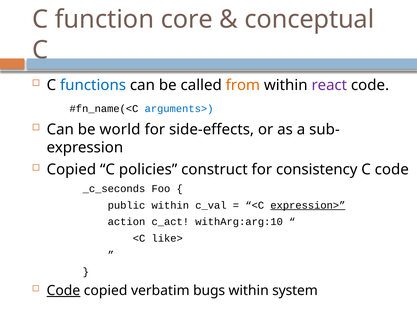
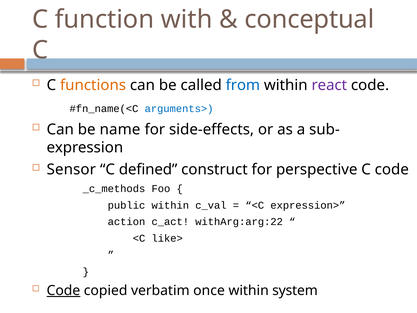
core: core -> with
functions colour: blue -> orange
from colour: orange -> blue
world: world -> name
Copied at (71, 170): Copied -> Sensor
policies: policies -> defined
consistency: consistency -> perspective
_c_seconds: _c_seconds -> _c_methods
expression> underline: present -> none
withArg:arg:10: withArg:arg:10 -> withArg:arg:22
bugs: bugs -> once
